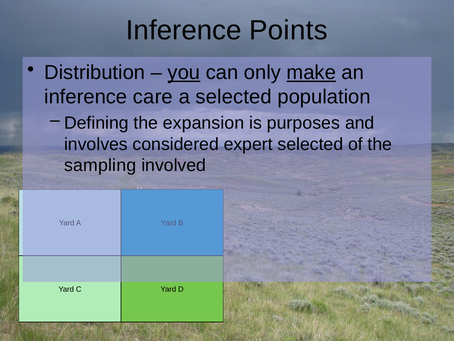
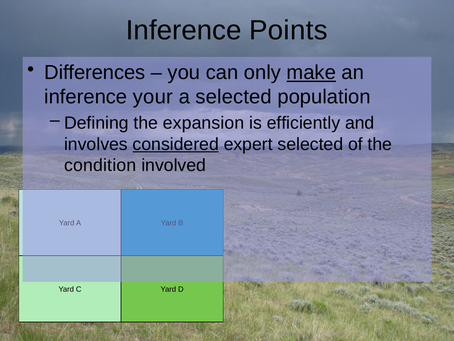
Distribution: Distribution -> Differences
you underline: present -> none
care: care -> your
purposes: purposes -> efficiently
considered underline: none -> present
sampling: sampling -> condition
